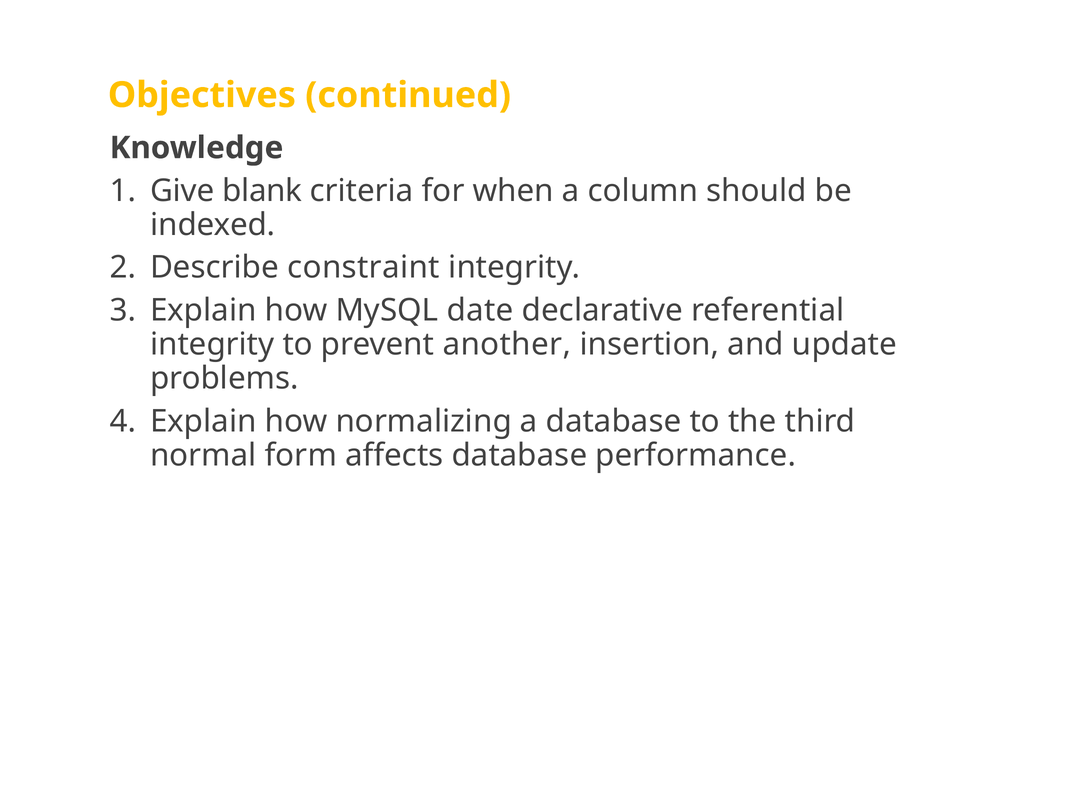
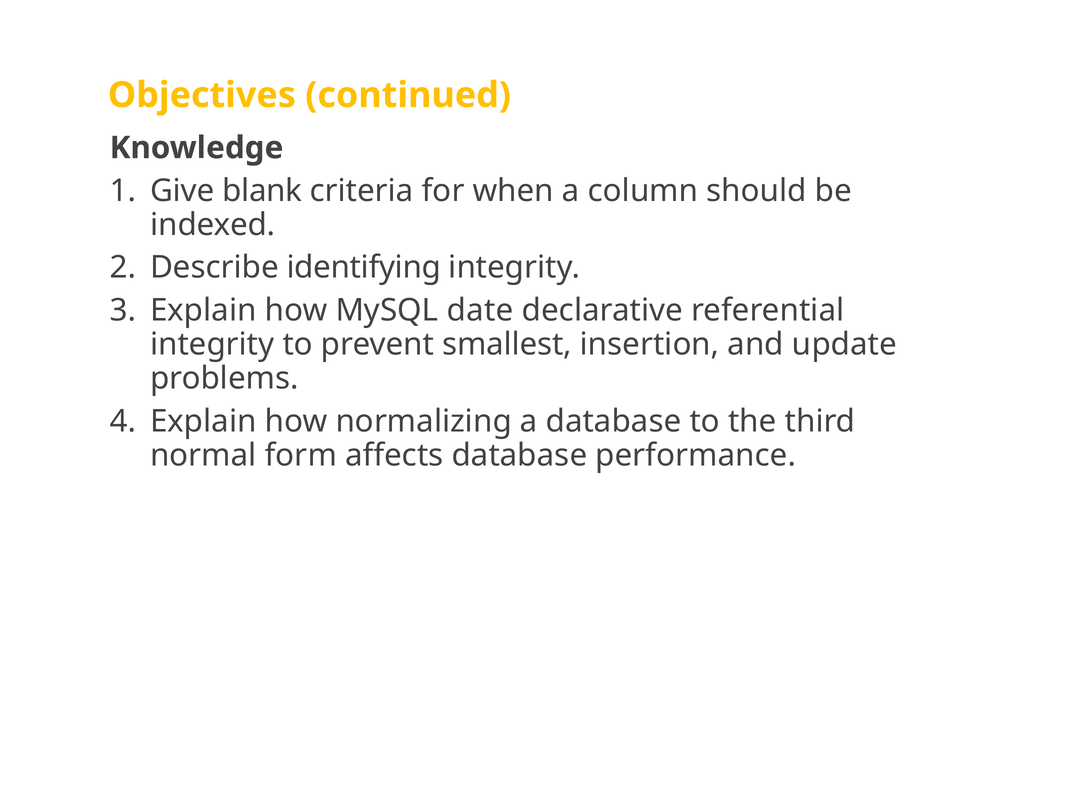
constraint: constraint -> identifying
another: another -> smallest
